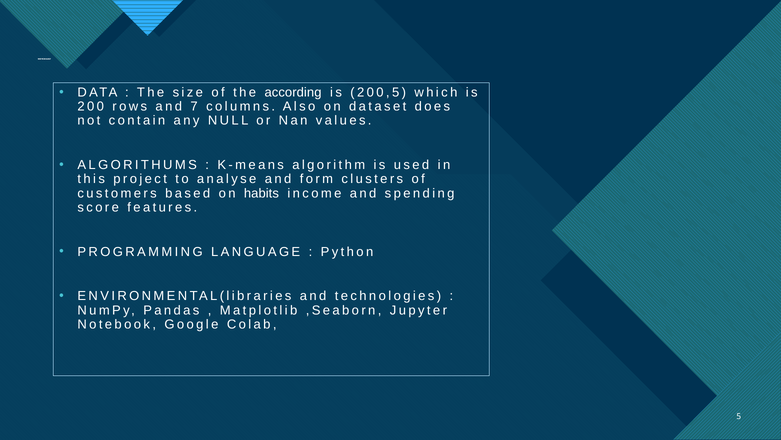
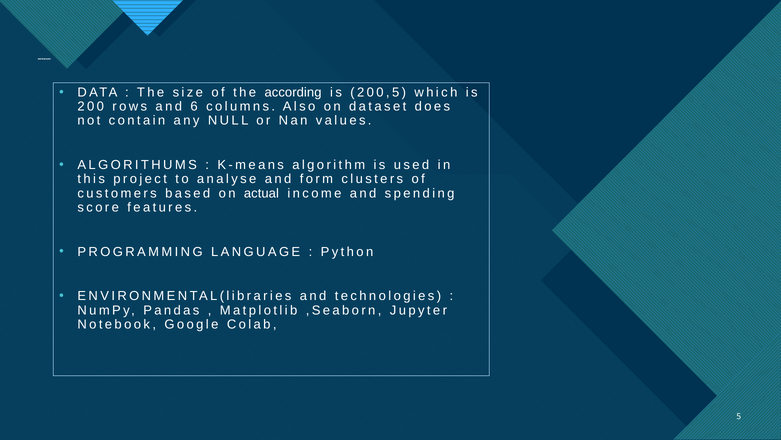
7: 7 -> 6
habits: habits -> actual
